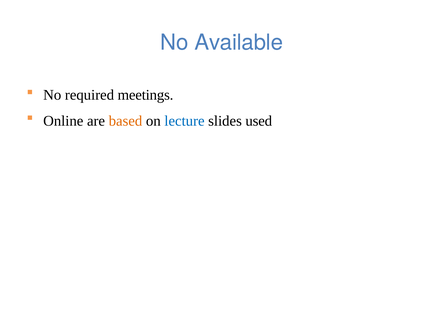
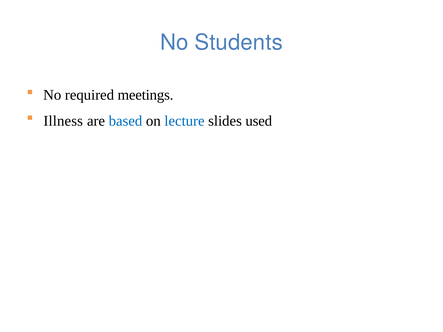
Available: Available -> Students
Online: Online -> Illness
based colour: orange -> blue
